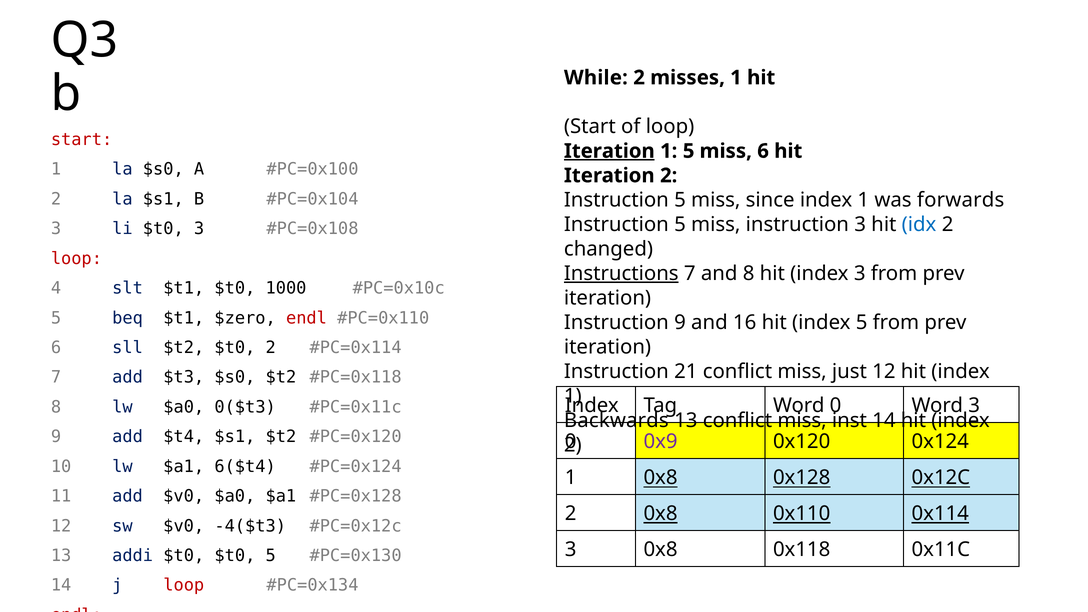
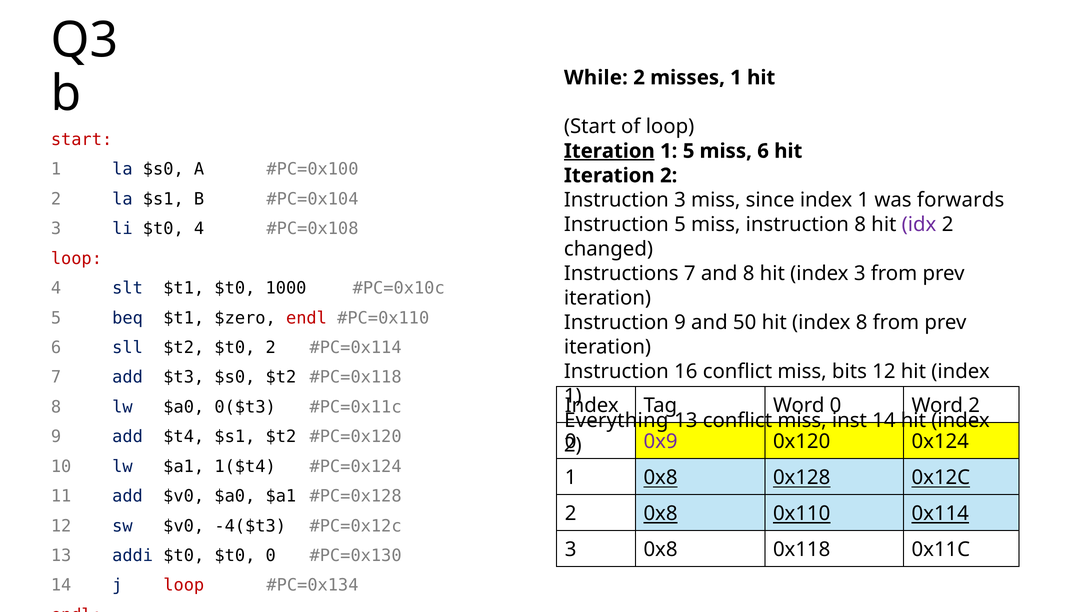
5 at (680, 200): 5 -> 3
instruction 3: 3 -> 8
idx colour: blue -> purple
$t0 3: 3 -> 4
Instructions underline: present -> none
16: 16 -> 50
index 5: 5 -> 8
21: 21 -> 16
just: just -> bits
Word 3: 3 -> 2
Backwards: Backwards -> Everything
6($t4: 6($t4 -> 1($t4
$t0 5: 5 -> 0
